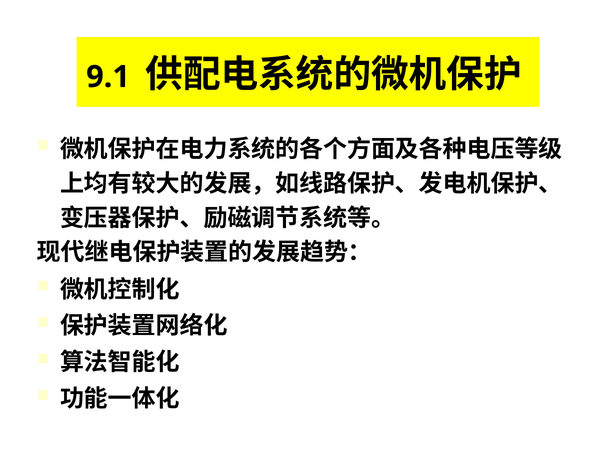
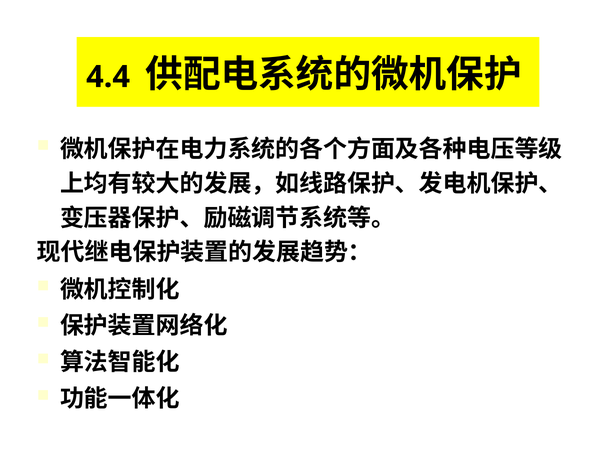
9.1: 9.1 -> 4.4
